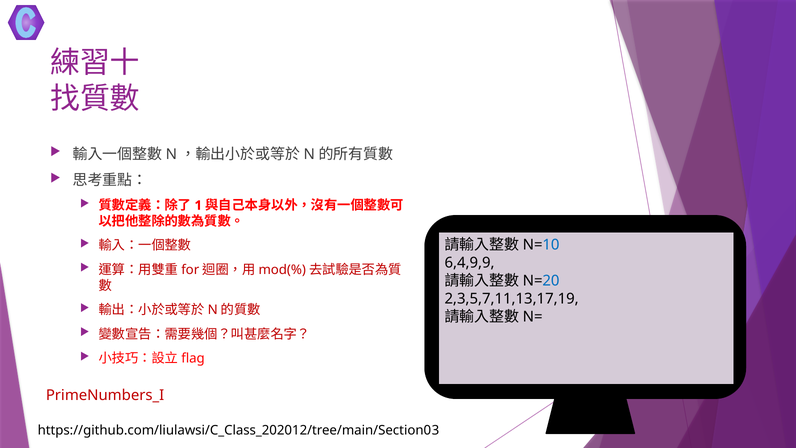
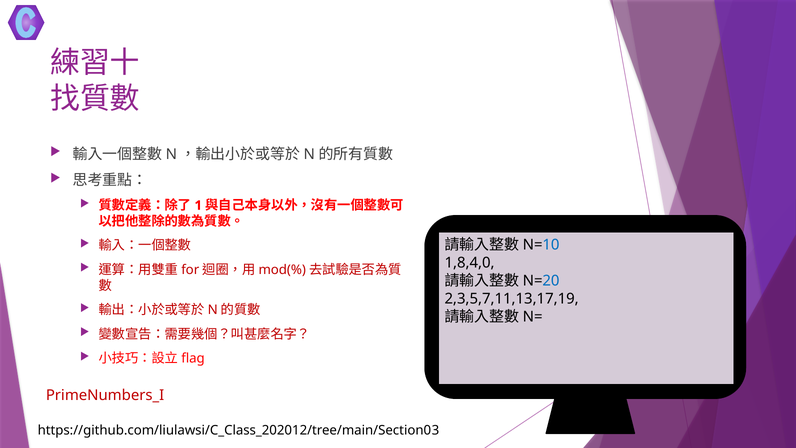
6,4,9,9: 6,4,9,9 -> 1,8,4,0
